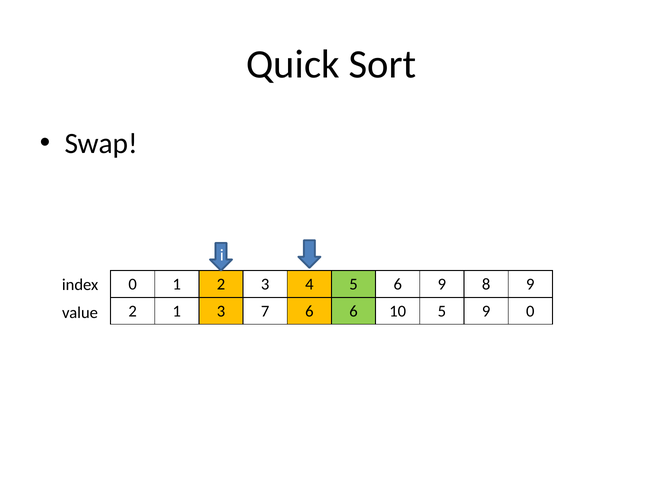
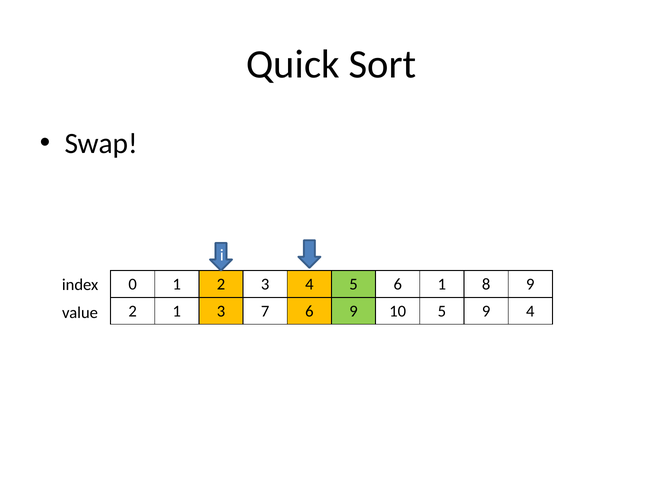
6 9: 9 -> 1
6 6: 6 -> 9
9 0: 0 -> 4
